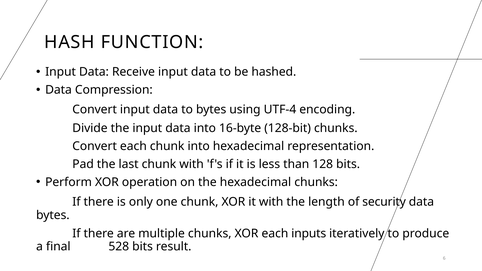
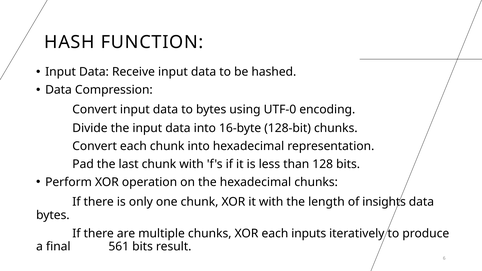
UTF-4: UTF-4 -> UTF-0
security: security -> insights
528: 528 -> 561
